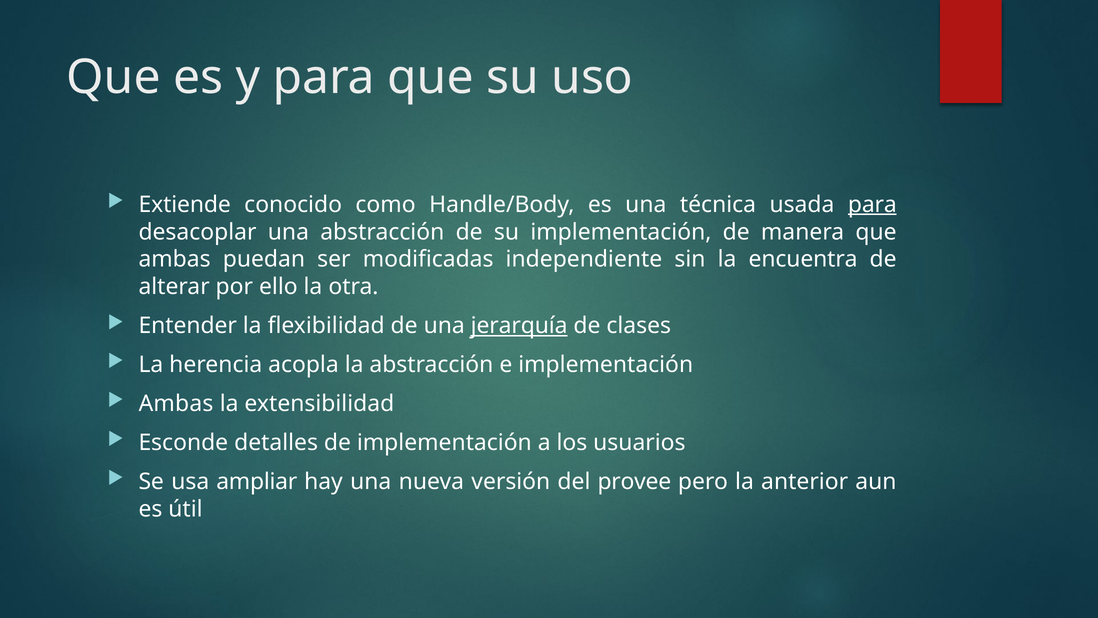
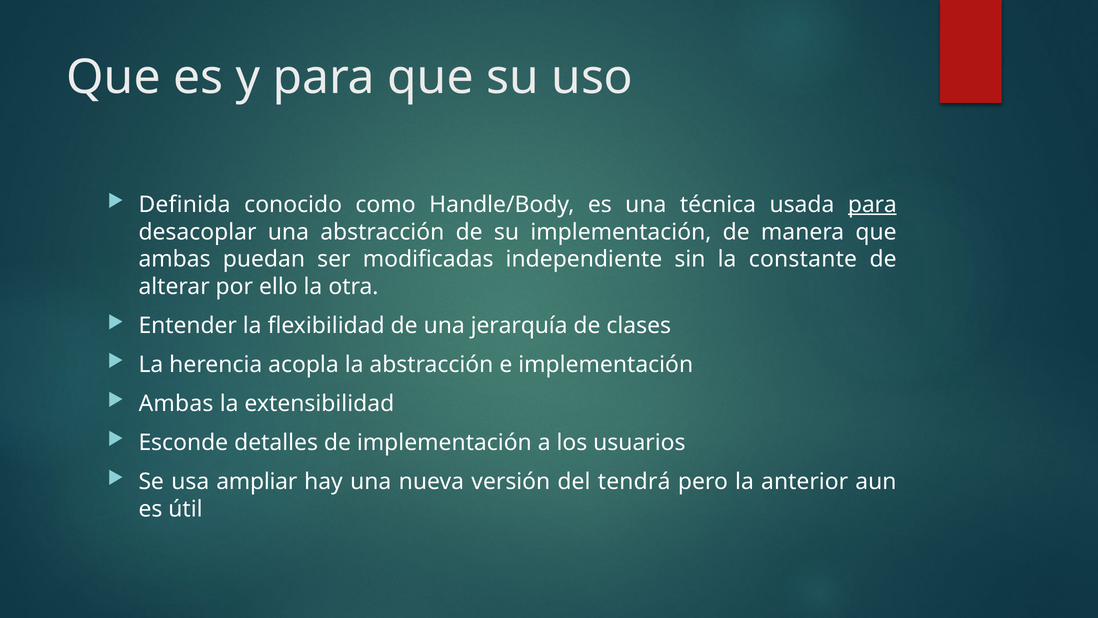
Extiende: Extiende -> Definida
encuentra: encuentra -> constante
jerarquía underline: present -> none
provee: provee -> tendrá
